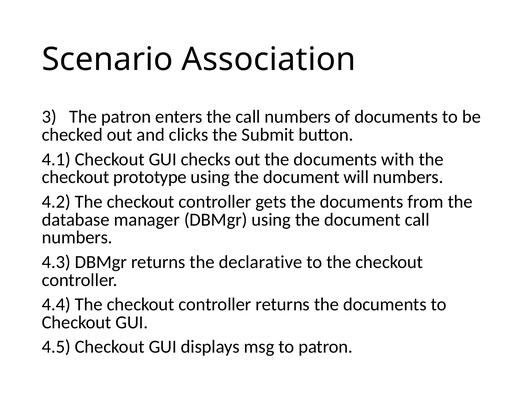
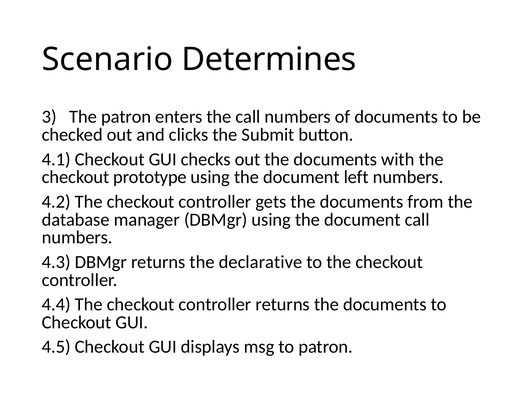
Association: Association -> Determines
will: will -> left
